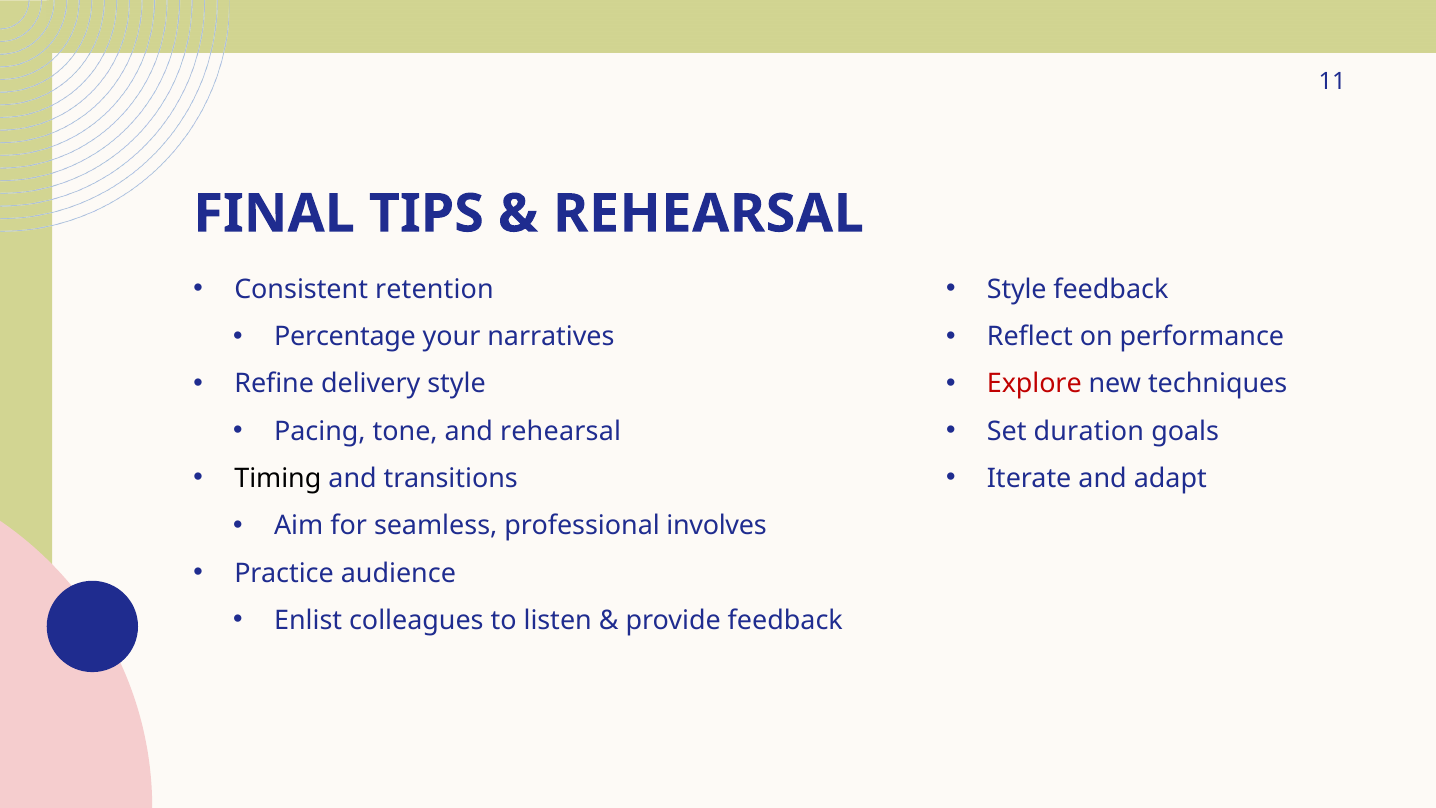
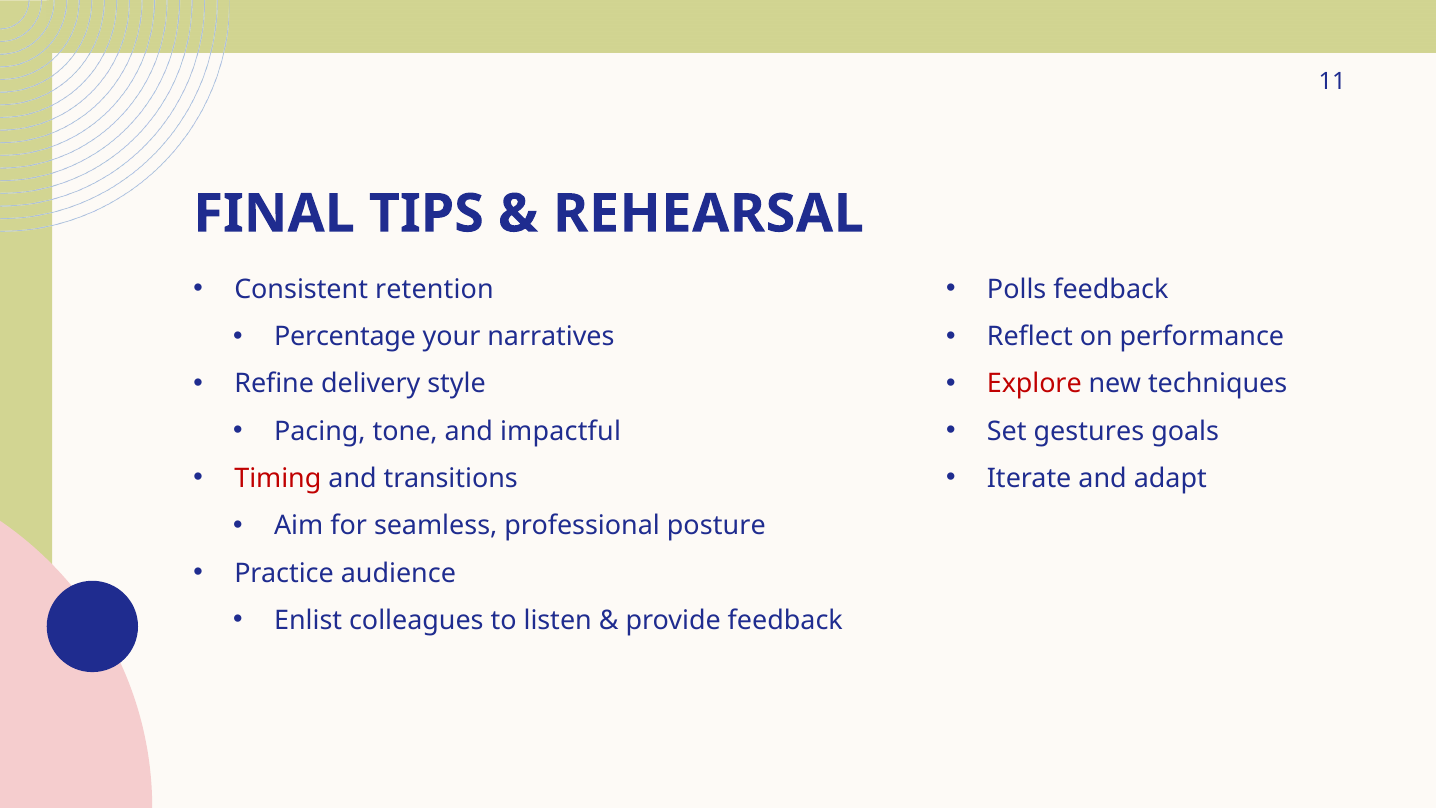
Style at (1017, 289): Style -> Polls
and rehearsal: rehearsal -> impactful
duration: duration -> gestures
Timing colour: black -> red
involves: involves -> posture
